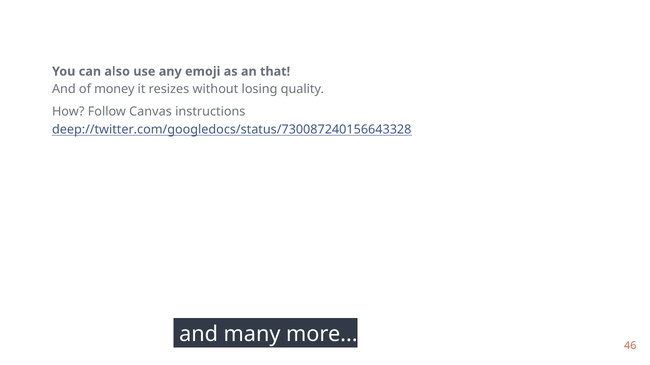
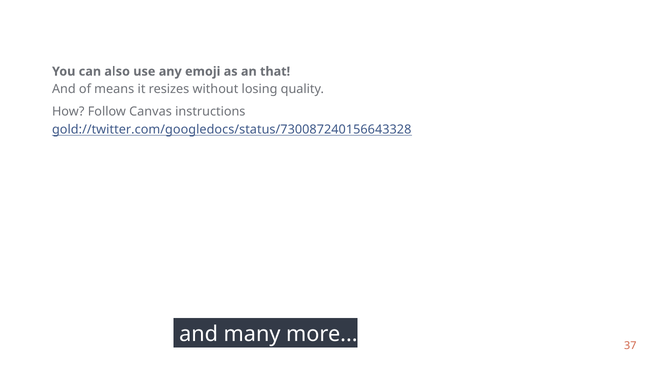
money: money -> means
deep://twitter.com/googledocs/status/730087240156643328: deep://twitter.com/googledocs/status/730087240156643328 -> gold://twitter.com/googledocs/status/730087240156643328
46: 46 -> 37
